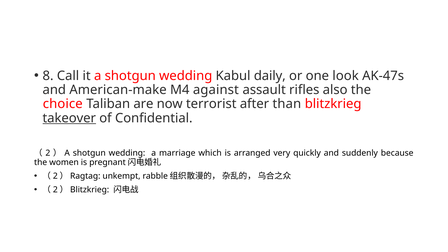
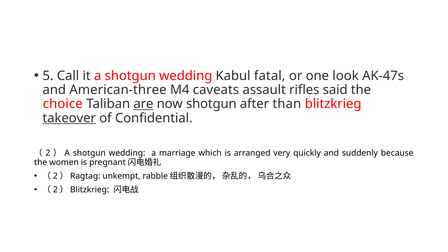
8: 8 -> 5
daily: daily -> fatal
American-make: American-make -> American-three
against: against -> caveats
also: also -> said
are underline: none -> present
now terrorist: terrorist -> shotgun
